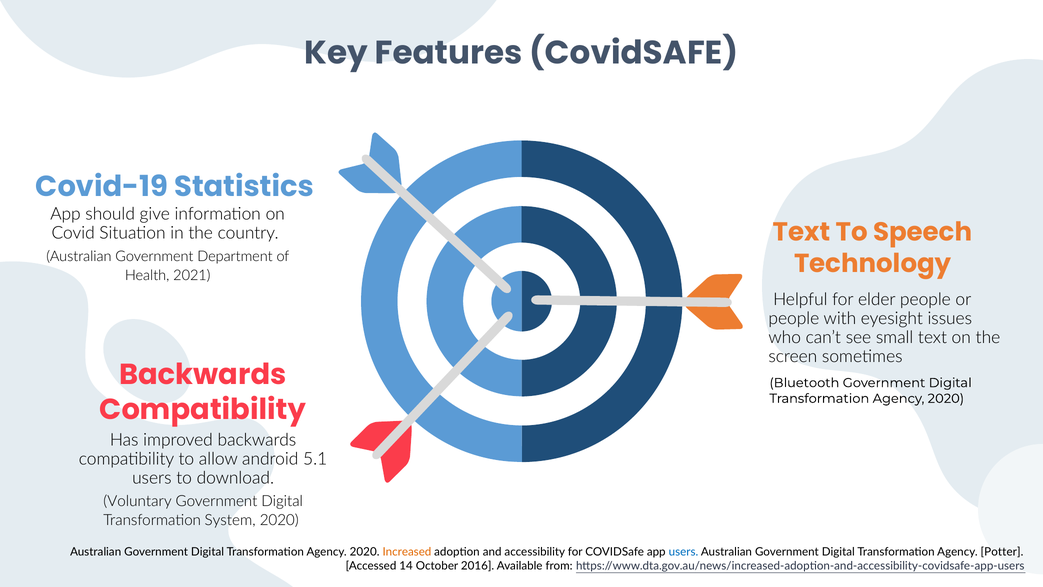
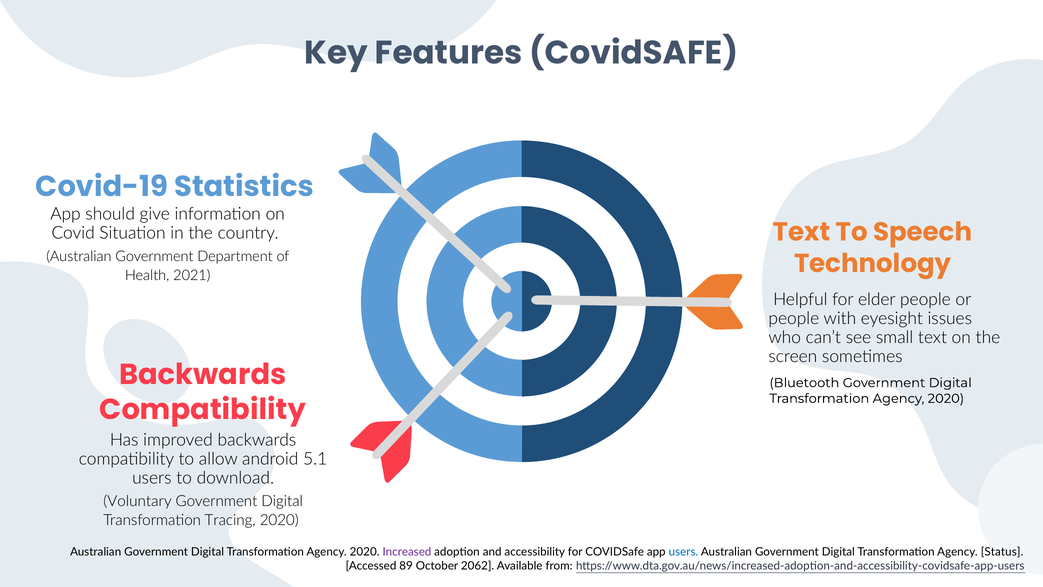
System: System -> Tracing
Increased colour: orange -> purple
Potter: Potter -> Status
14: 14 -> 89
2016: 2016 -> 2062
